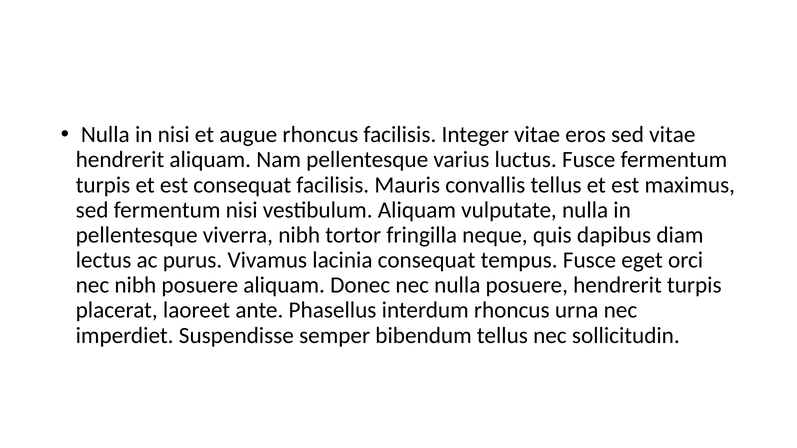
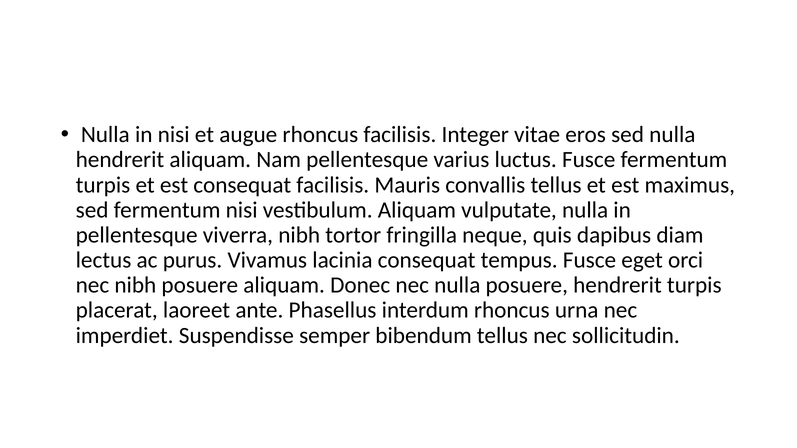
sed vitae: vitae -> nulla
